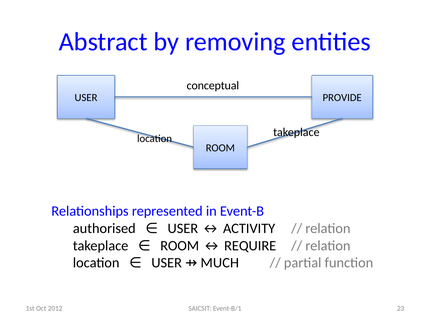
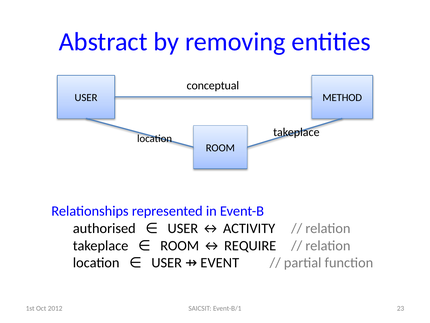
PROVIDE: PROVIDE -> METHOD
MUCH: MUCH -> EVENT
